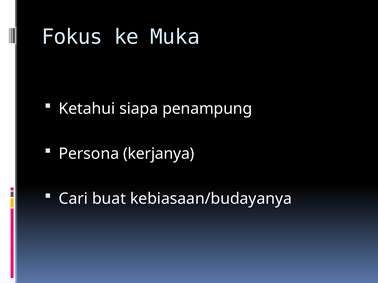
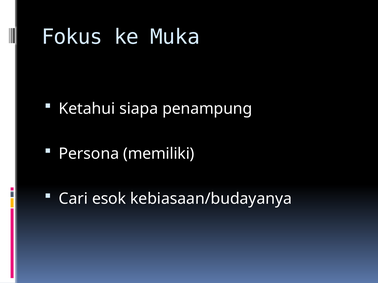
kerjanya: kerjanya -> memiliki
buat: buat -> esok
